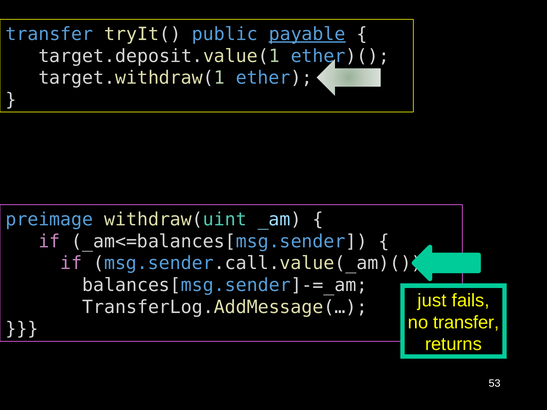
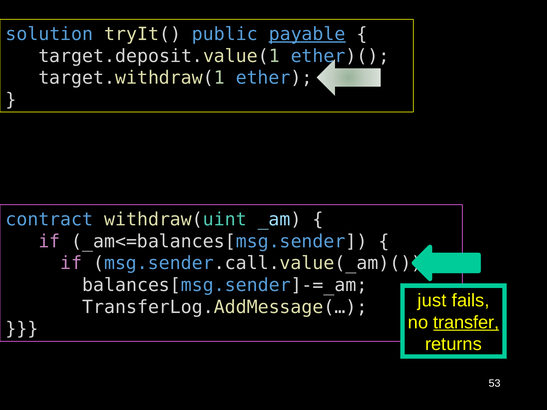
transfer at (49, 34): transfer -> solution
preimage: preimage -> contract
transfer at (466, 323) underline: none -> present
